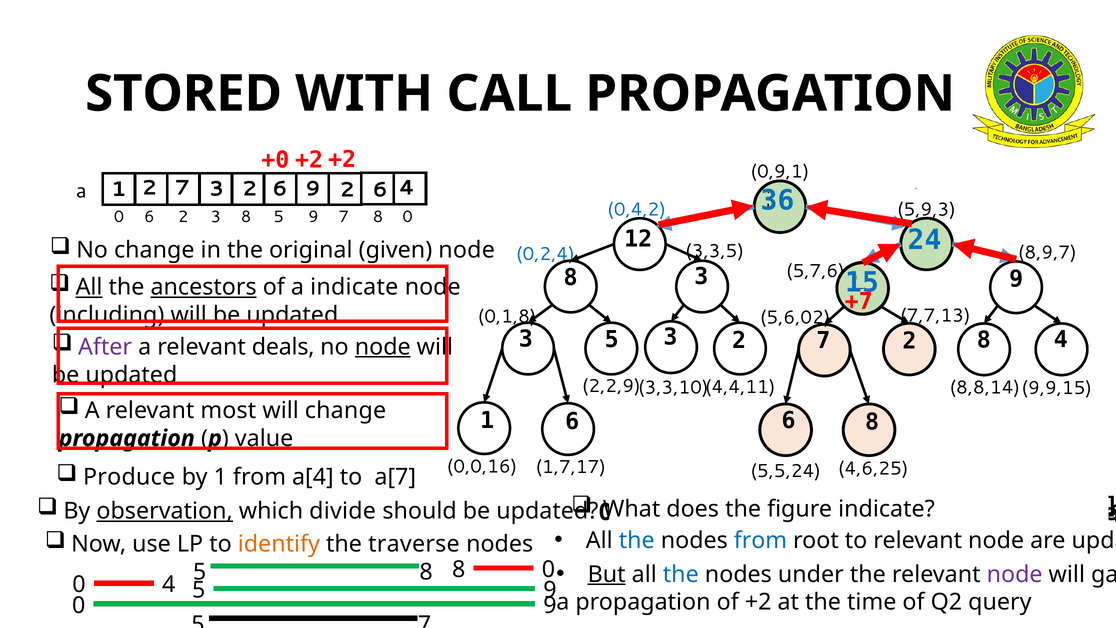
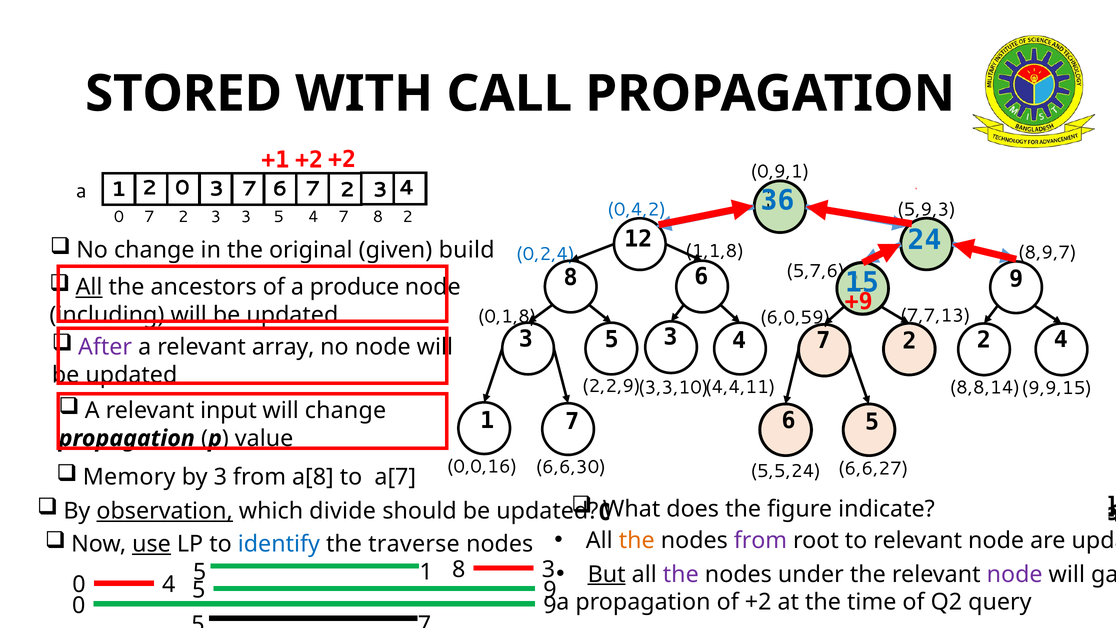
+0: +0 -> +1
2 7: 7 -> 0
2 at (250, 189): 2 -> 7
6 9: 9 -> 7
6 at (380, 190): 6 -> 3
0 6: 6 -> 7
2 3 8: 8 -> 3
9 at (313, 217): 9 -> 4
7 8 0: 0 -> 2
node at (467, 250): node -> build
3,3,5: 3,3,5 -> 1,1,8
8 3: 3 -> 6
ancestors underline: present -> none
a indicate: indicate -> produce
+7: +7 -> +9
5,6,02: 5,6,02 -> 6,0,59
5 3 2: 2 -> 4
2 8: 8 -> 2
deals: deals -> array
node at (383, 347) underline: present -> none
most: most -> input
1 6: 6 -> 7
6 8: 8 -> 5
1,7,17: 1,7,17 -> 6,6,30
4,6,25: 4,6,25 -> 6,6,27
Produce: Produce -> Memory
by 1: 1 -> 3
a[4: a[4 -> a[8
the at (637, 540) colour: blue -> orange
from at (760, 540) colour: blue -> purple
use underline: none -> present
identify colour: orange -> blue
the at (681, 574) colour: blue -> purple
0 at (548, 569): 0 -> 3
5 8: 8 -> 1
